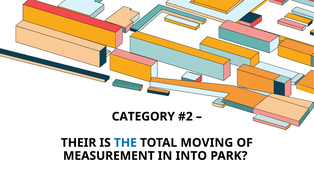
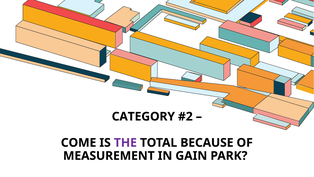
THEIR: THEIR -> COME
THE colour: blue -> purple
MOVING: MOVING -> BECAUSE
INTO: INTO -> GAIN
